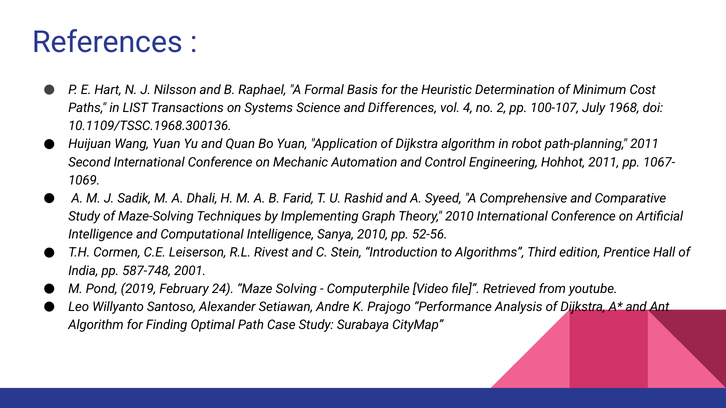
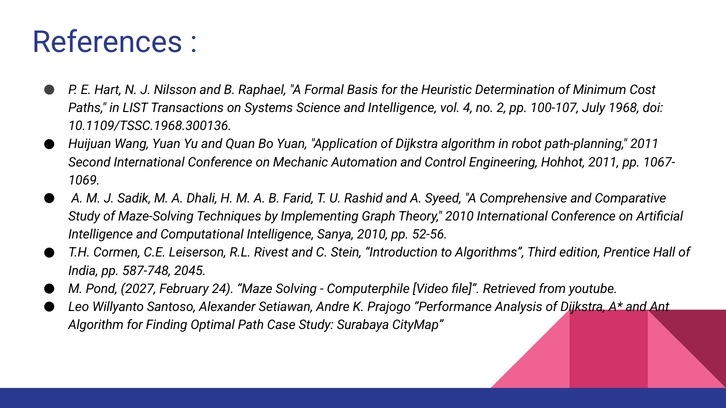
and Differences: Differences -> Intelligence
2001: 2001 -> 2045
2019: 2019 -> 2027
